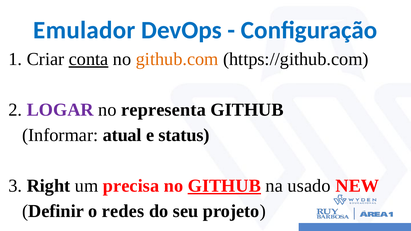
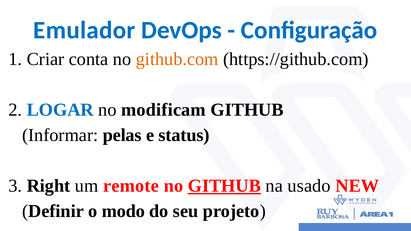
conta underline: present -> none
LOGAR colour: purple -> blue
representa: representa -> modificam
atual: atual -> pelas
precisa: precisa -> remote
redes: redes -> modo
